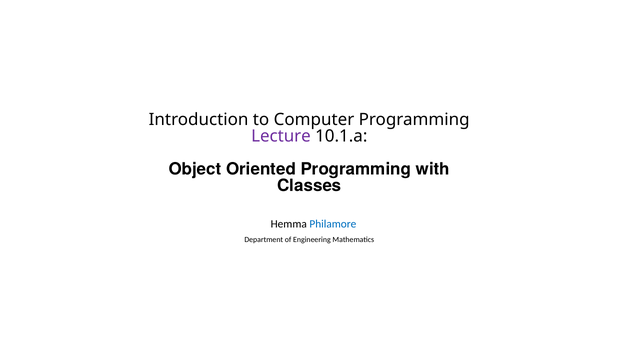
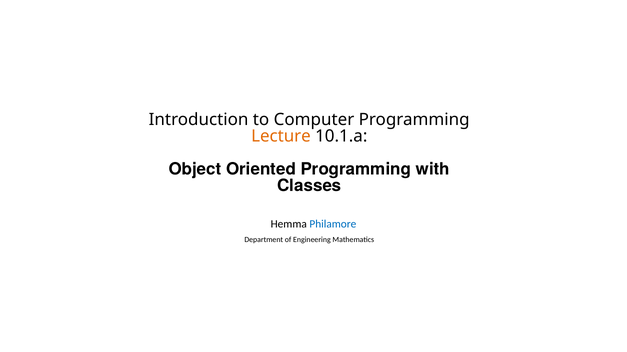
Lecture colour: purple -> orange
